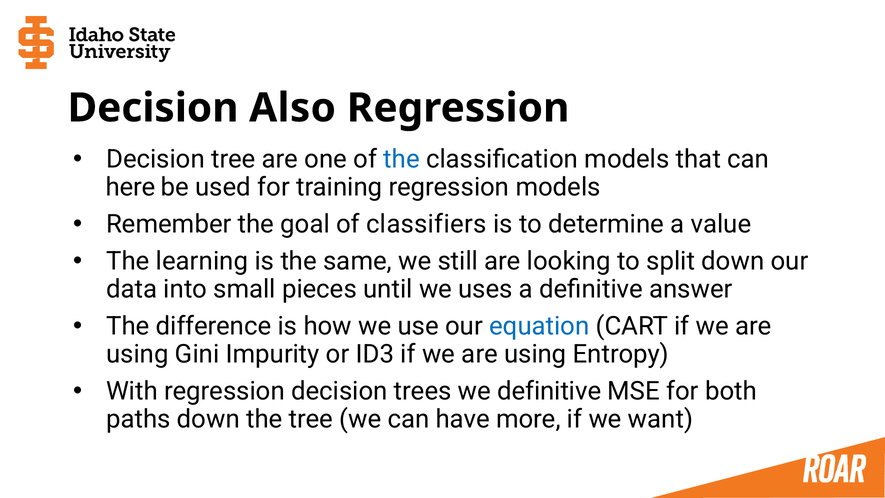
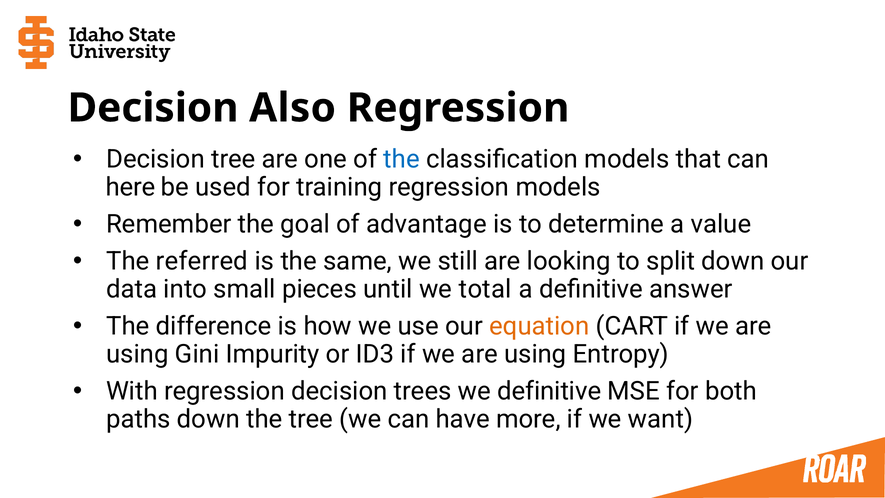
classifiers: classifiers -> advantage
learning: learning -> referred
uses: uses -> total
equation colour: blue -> orange
